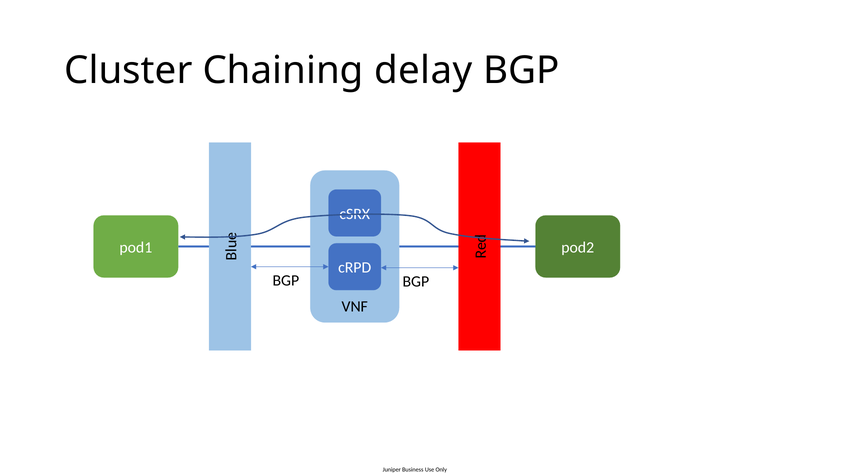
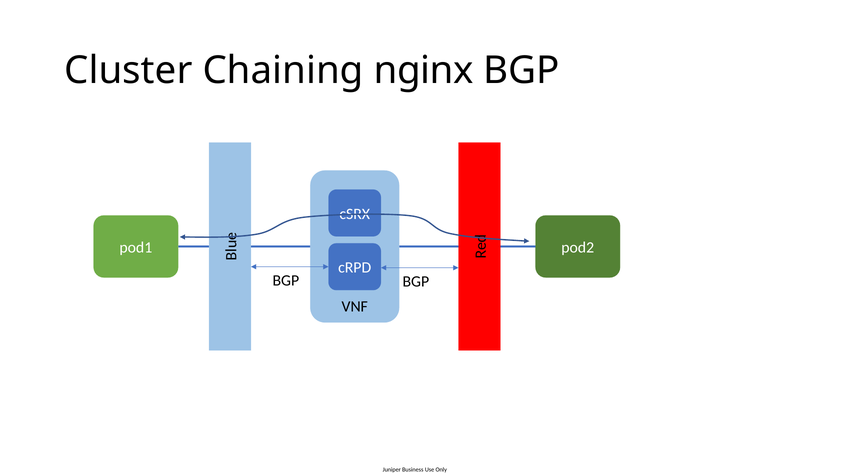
delay: delay -> nginx
